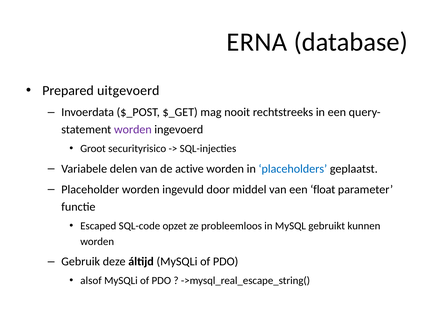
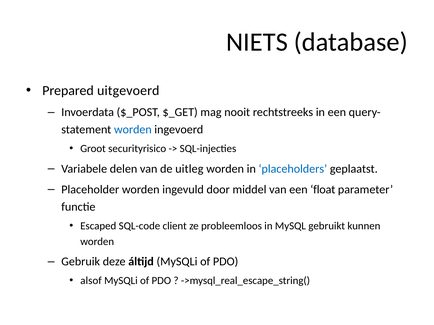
ERNA: ERNA -> NIETS
worden at (133, 130) colour: purple -> blue
active: active -> uitleg
opzet: opzet -> client
